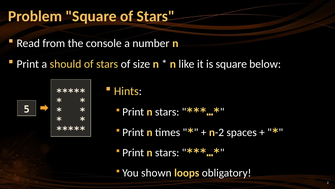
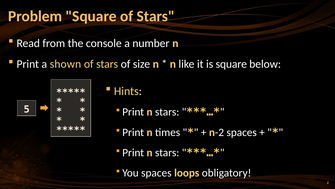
should: should -> shown
You shown: shown -> spaces
